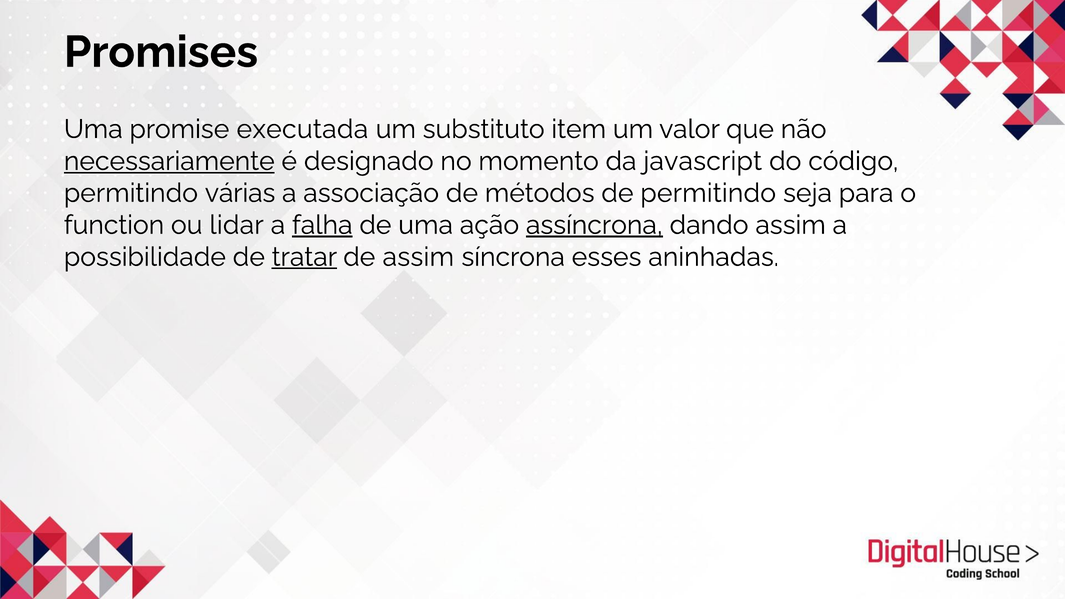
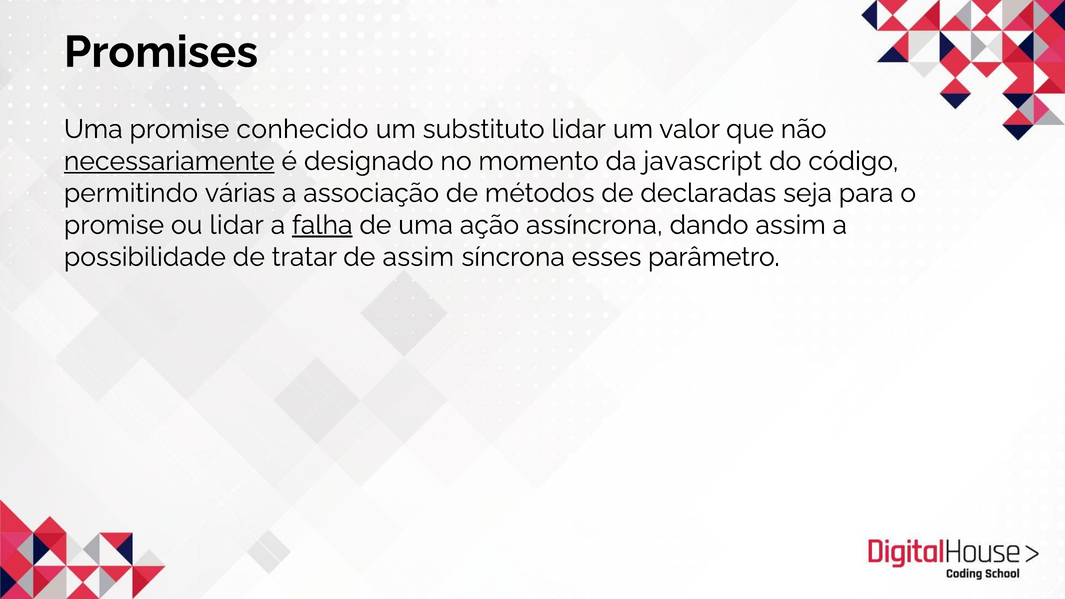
executada: executada -> conhecido
substituto item: item -> lidar
de permitindo: permitindo -> declaradas
function at (114, 225): function -> promise
assíncrona underline: present -> none
tratar underline: present -> none
aninhadas: aninhadas -> parâmetro
